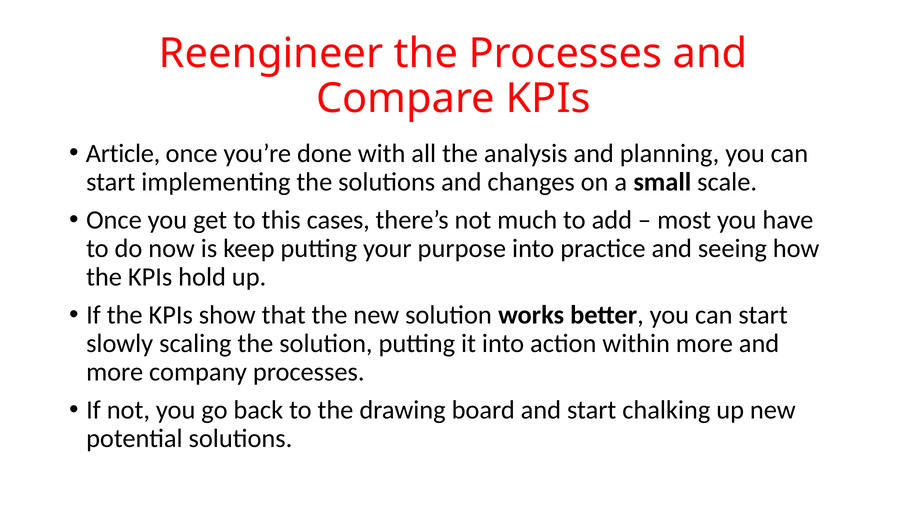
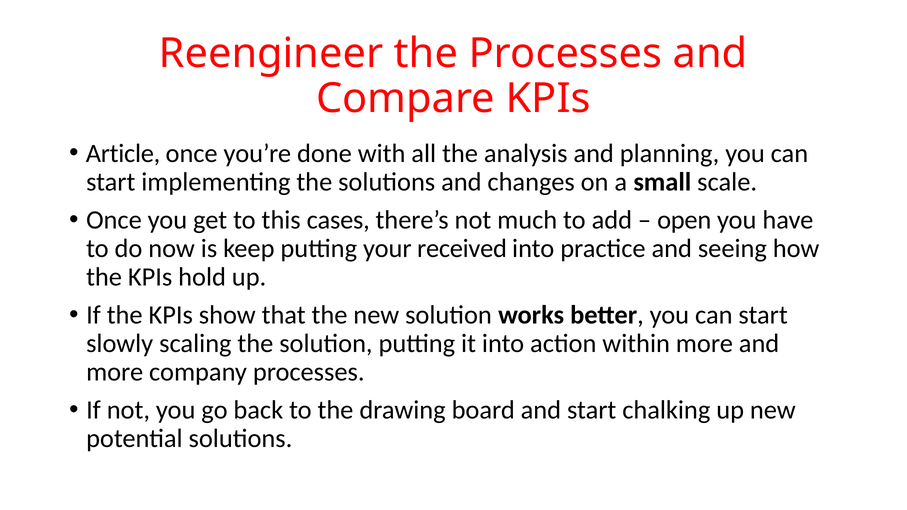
most: most -> open
purpose: purpose -> received
